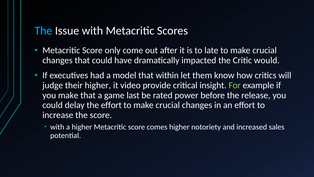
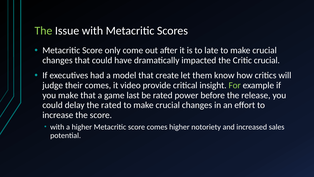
The at (43, 31) colour: light blue -> light green
Critic would: would -> crucial
within: within -> create
their higher: higher -> comes
the effort: effort -> rated
